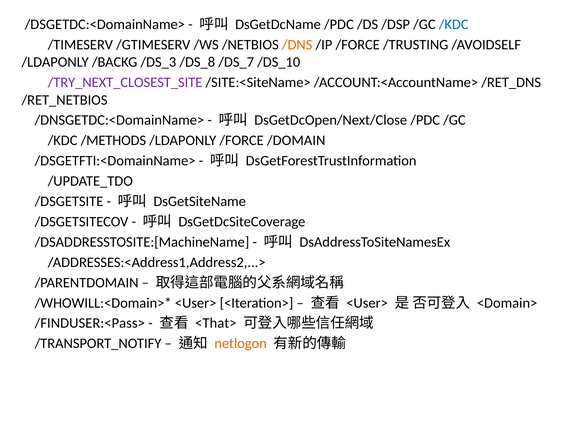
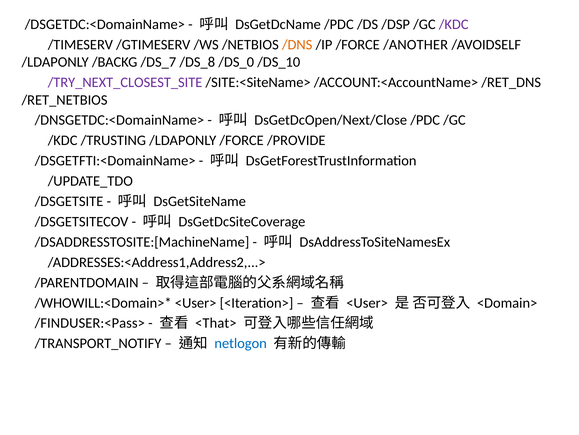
/KDC at (454, 24) colour: blue -> purple
/TRUSTING: /TRUSTING -> /ANOTHER
/DS_3: /DS_3 -> /DS_7
/DS_7: /DS_7 -> /DS_0
/METHODS: /METHODS -> /TRUSTING
/DOMAIN: /DOMAIN -> /PROVIDE
netlogon colour: orange -> blue
